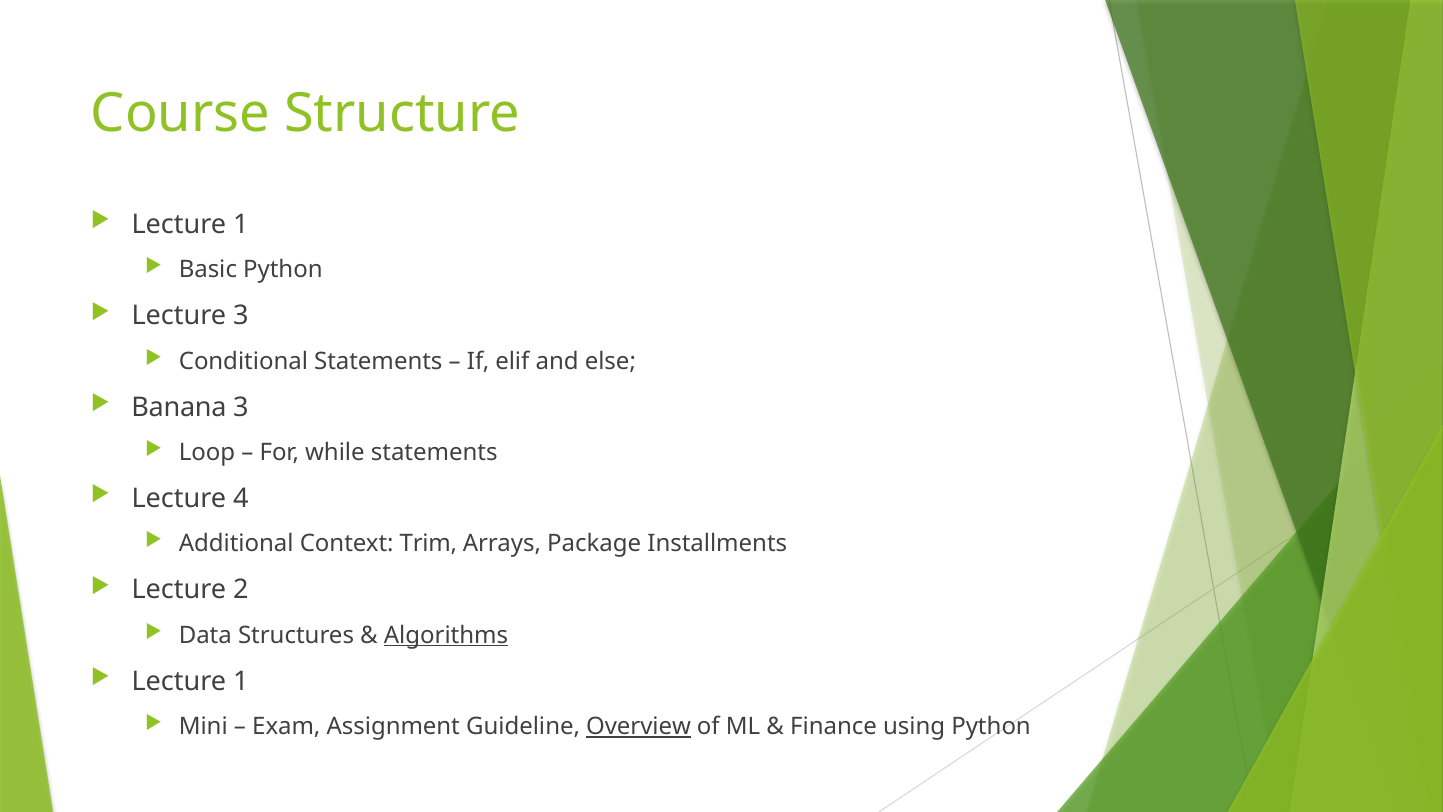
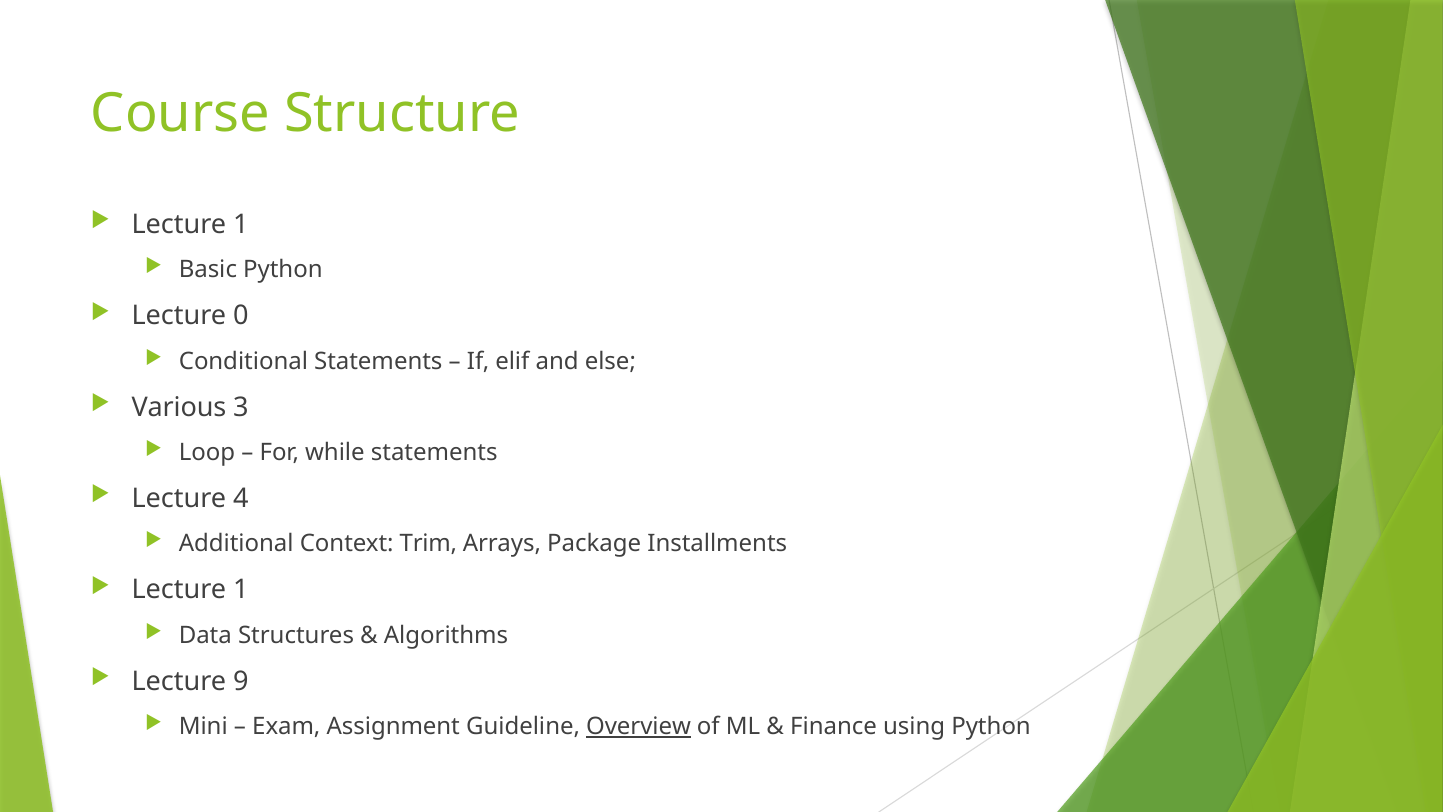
Lecture 3: 3 -> 0
Banana: Banana -> Various
2 at (241, 590): 2 -> 1
Algorithms underline: present -> none
1 at (241, 681): 1 -> 9
